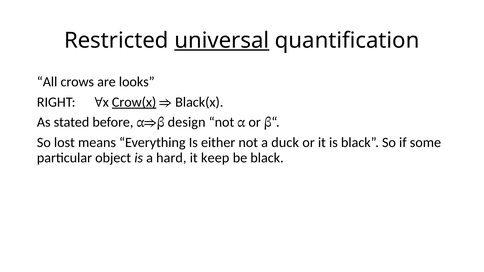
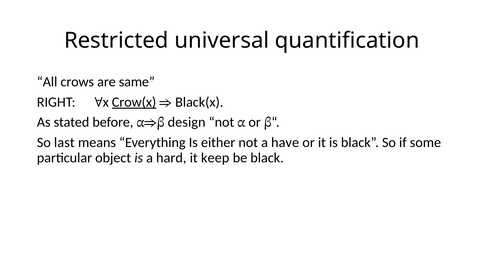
universal underline: present -> none
looks: looks -> same
lost: lost -> last
duck: duck -> have
